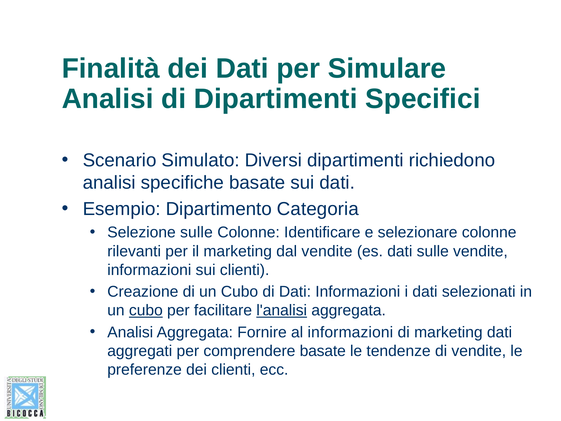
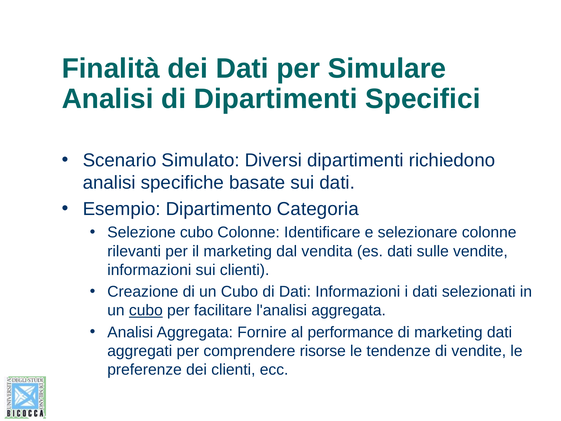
Selezione sulle: sulle -> cubo
dal vendite: vendite -> vendita
l'analisi underline: present -> none
al informazioni: informazioni -> performance
comprendere basate: basate -> risorse
